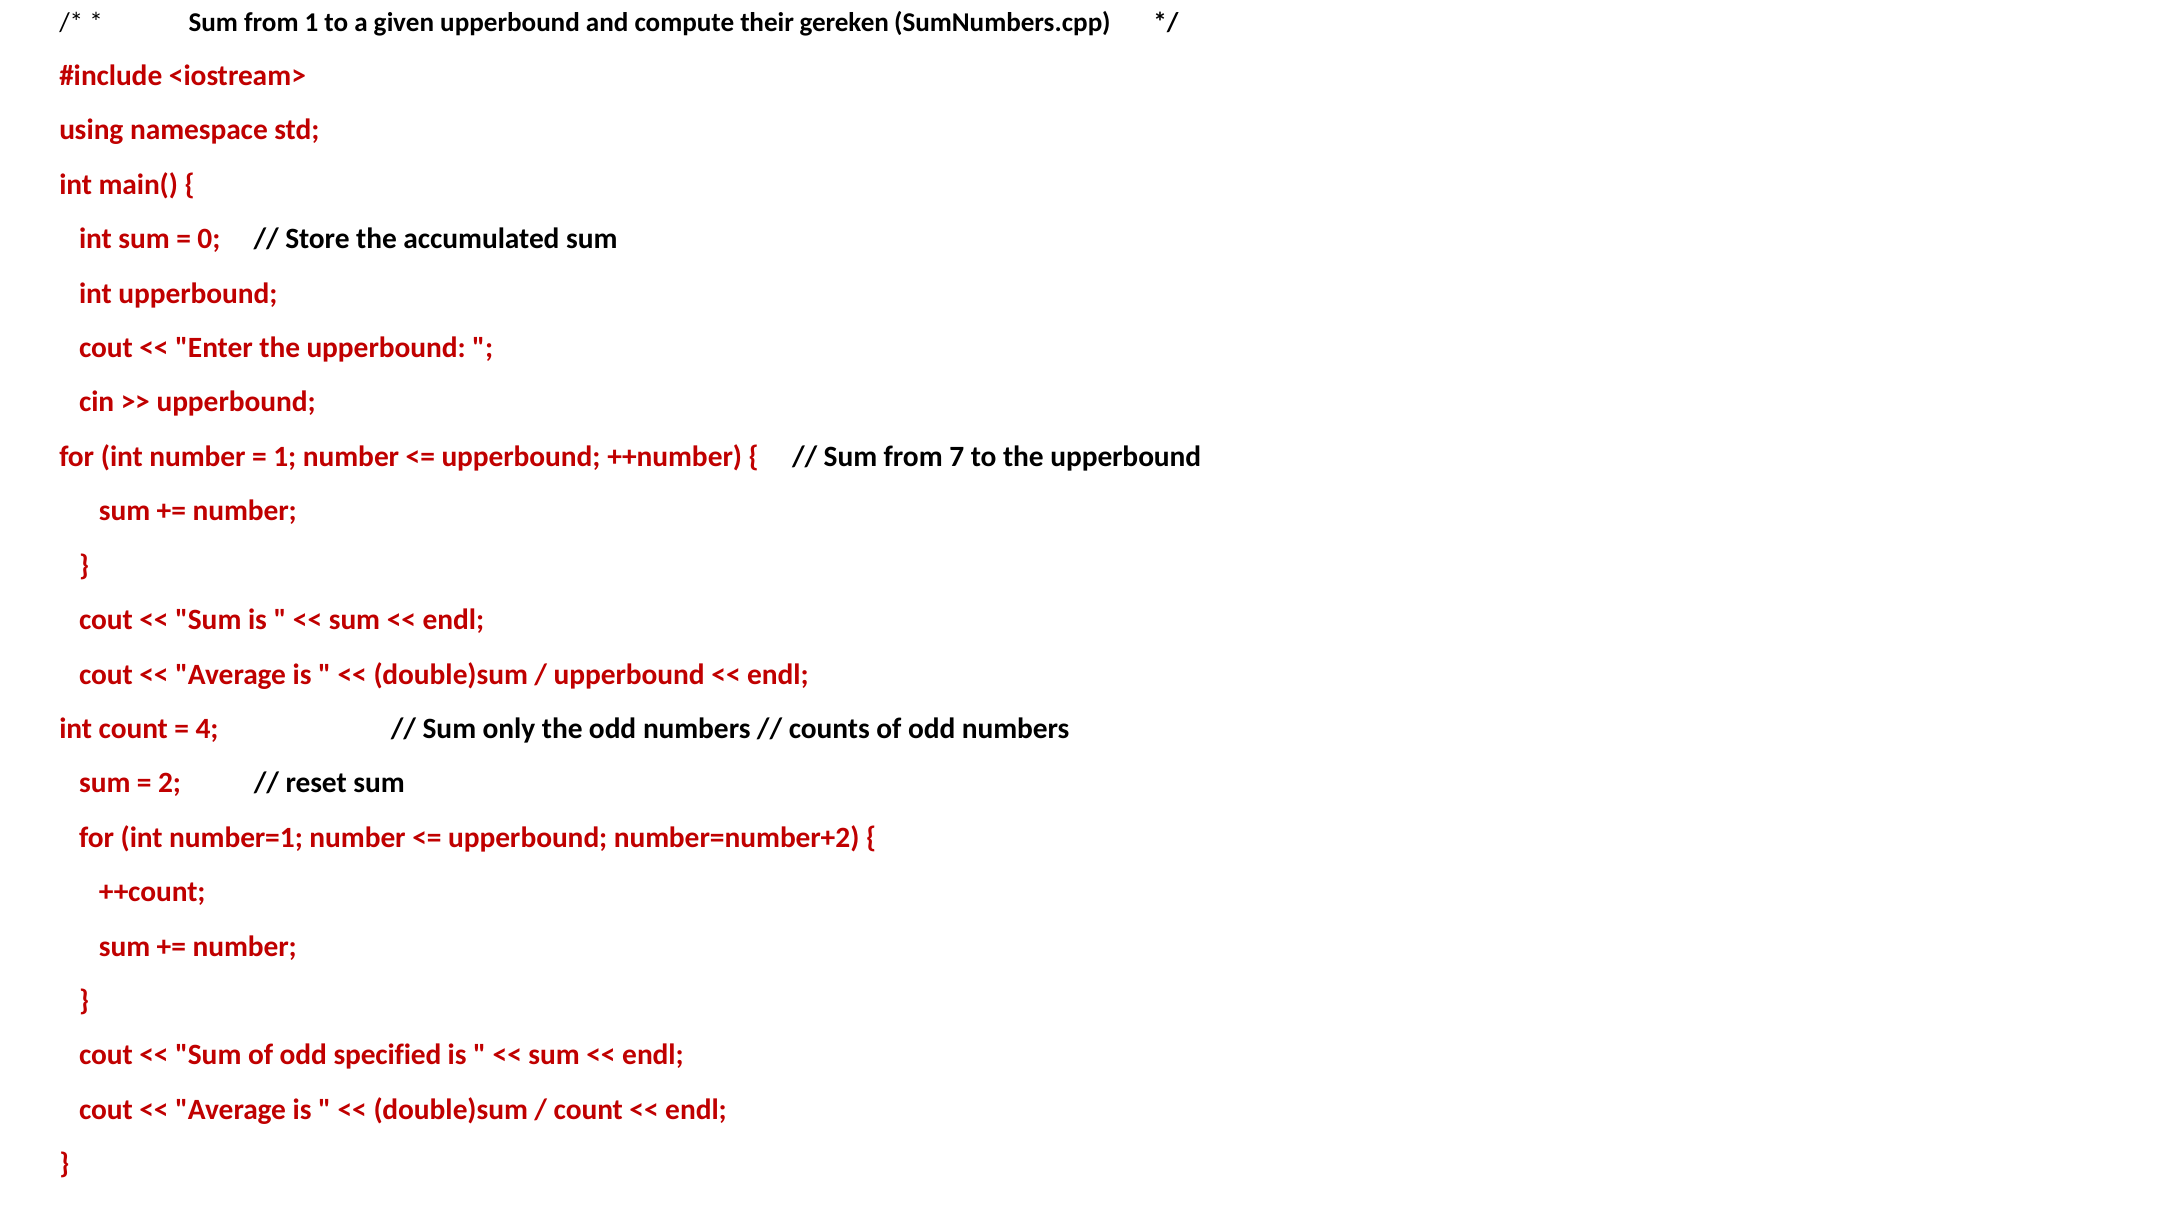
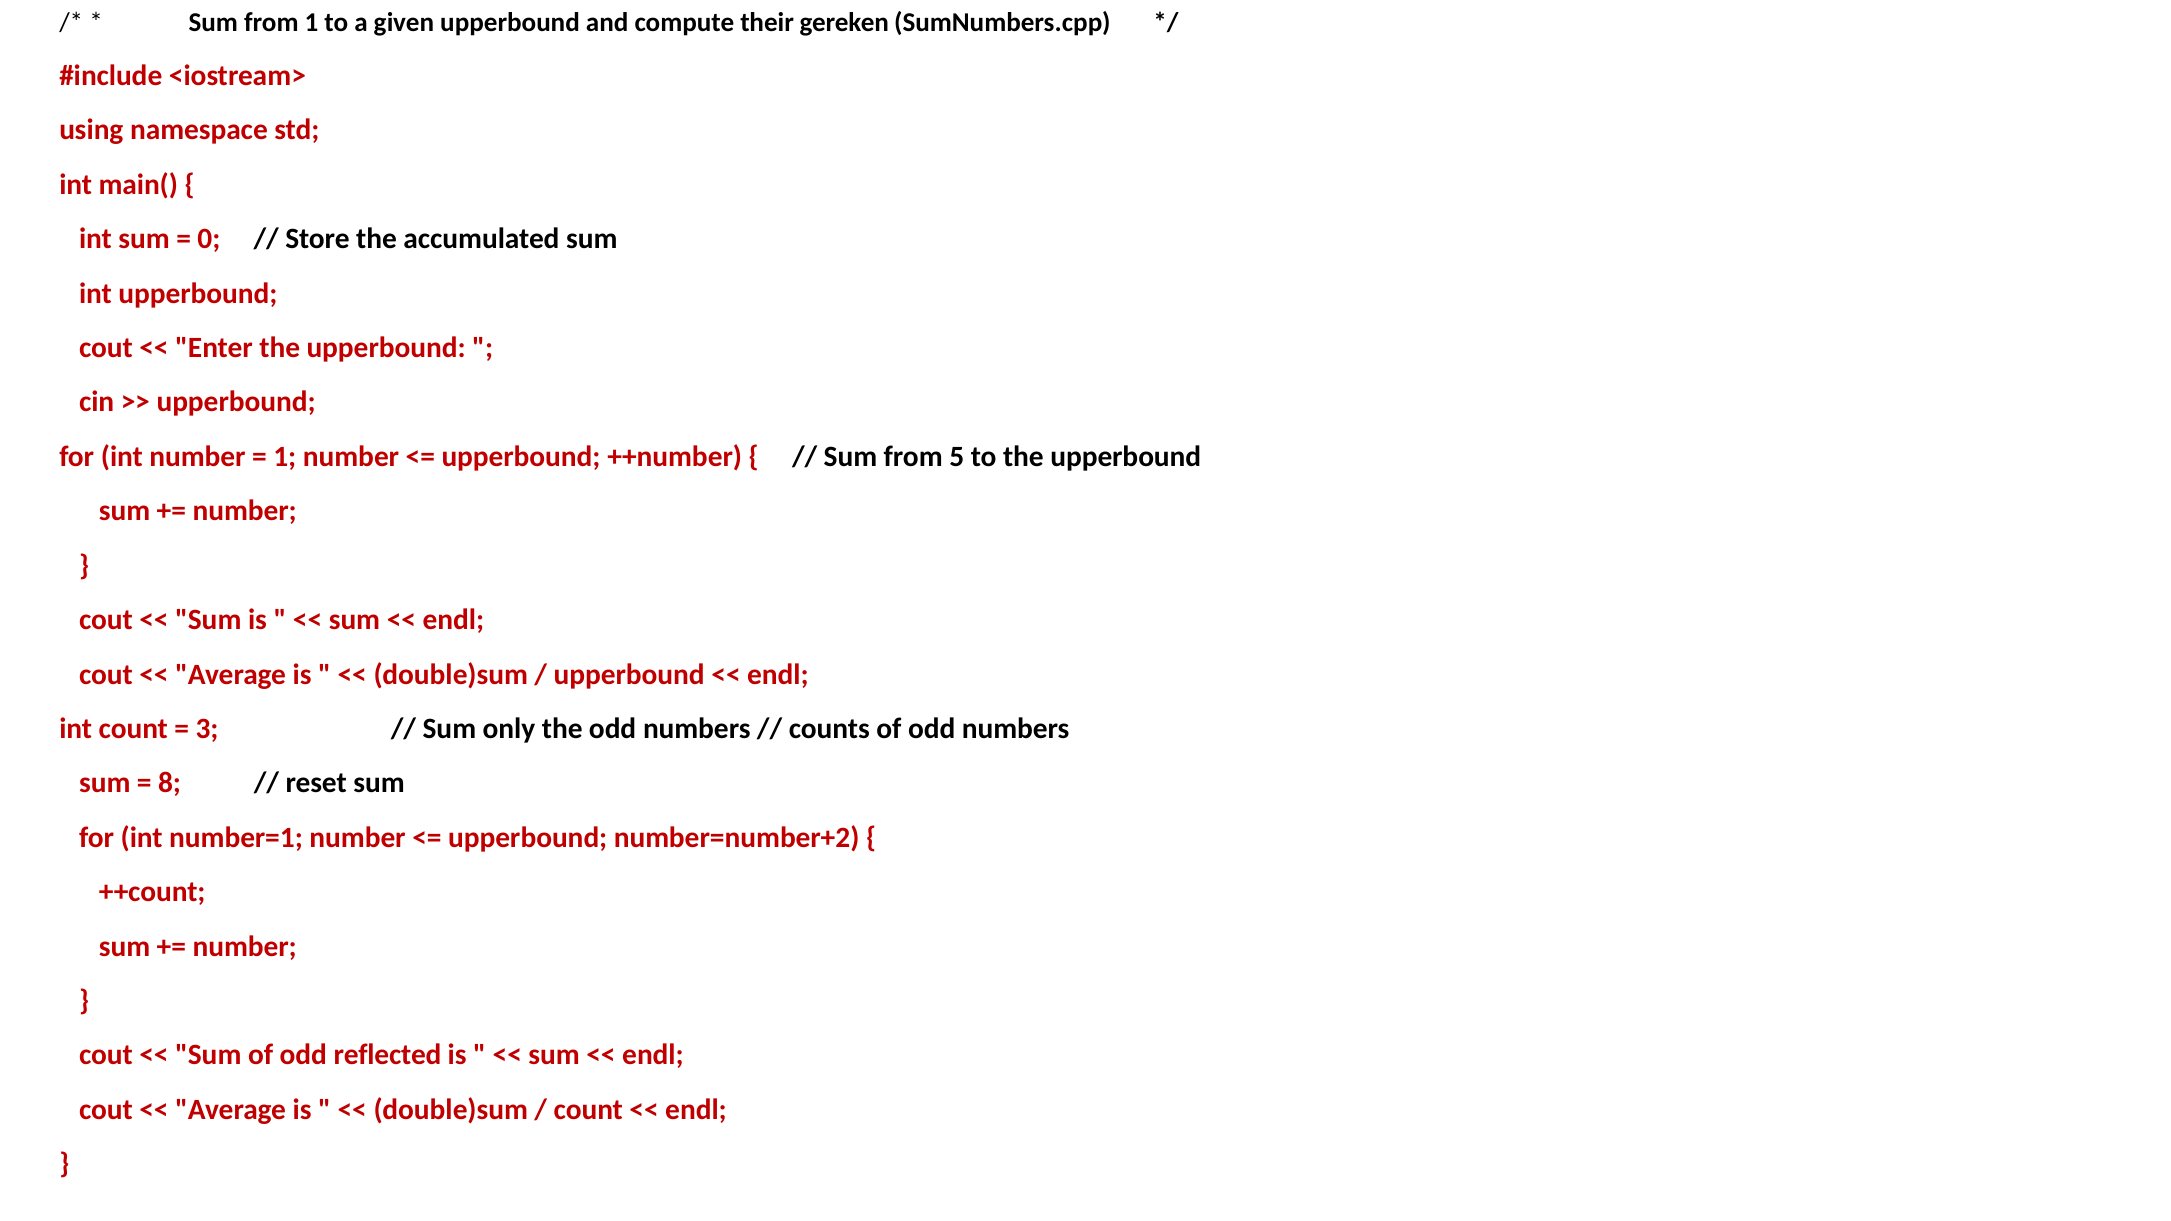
7: 7 -> 5
4: 4 -> 3
2: 2 -> 8
specified: specified -> reflected
